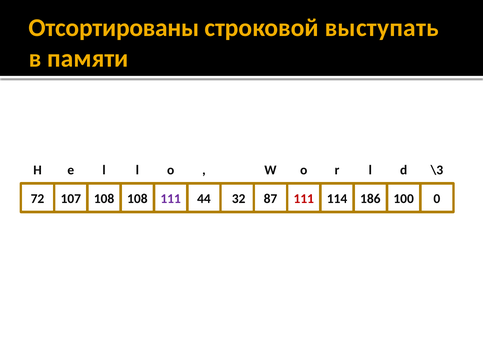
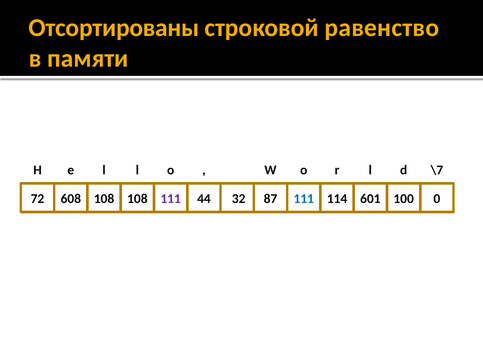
выступать: выступать -> равенство
\3: \3 -> \7
107: 107 -> 608
111 at (304, 198) colour: red -> blue
186: 186 -> 601
